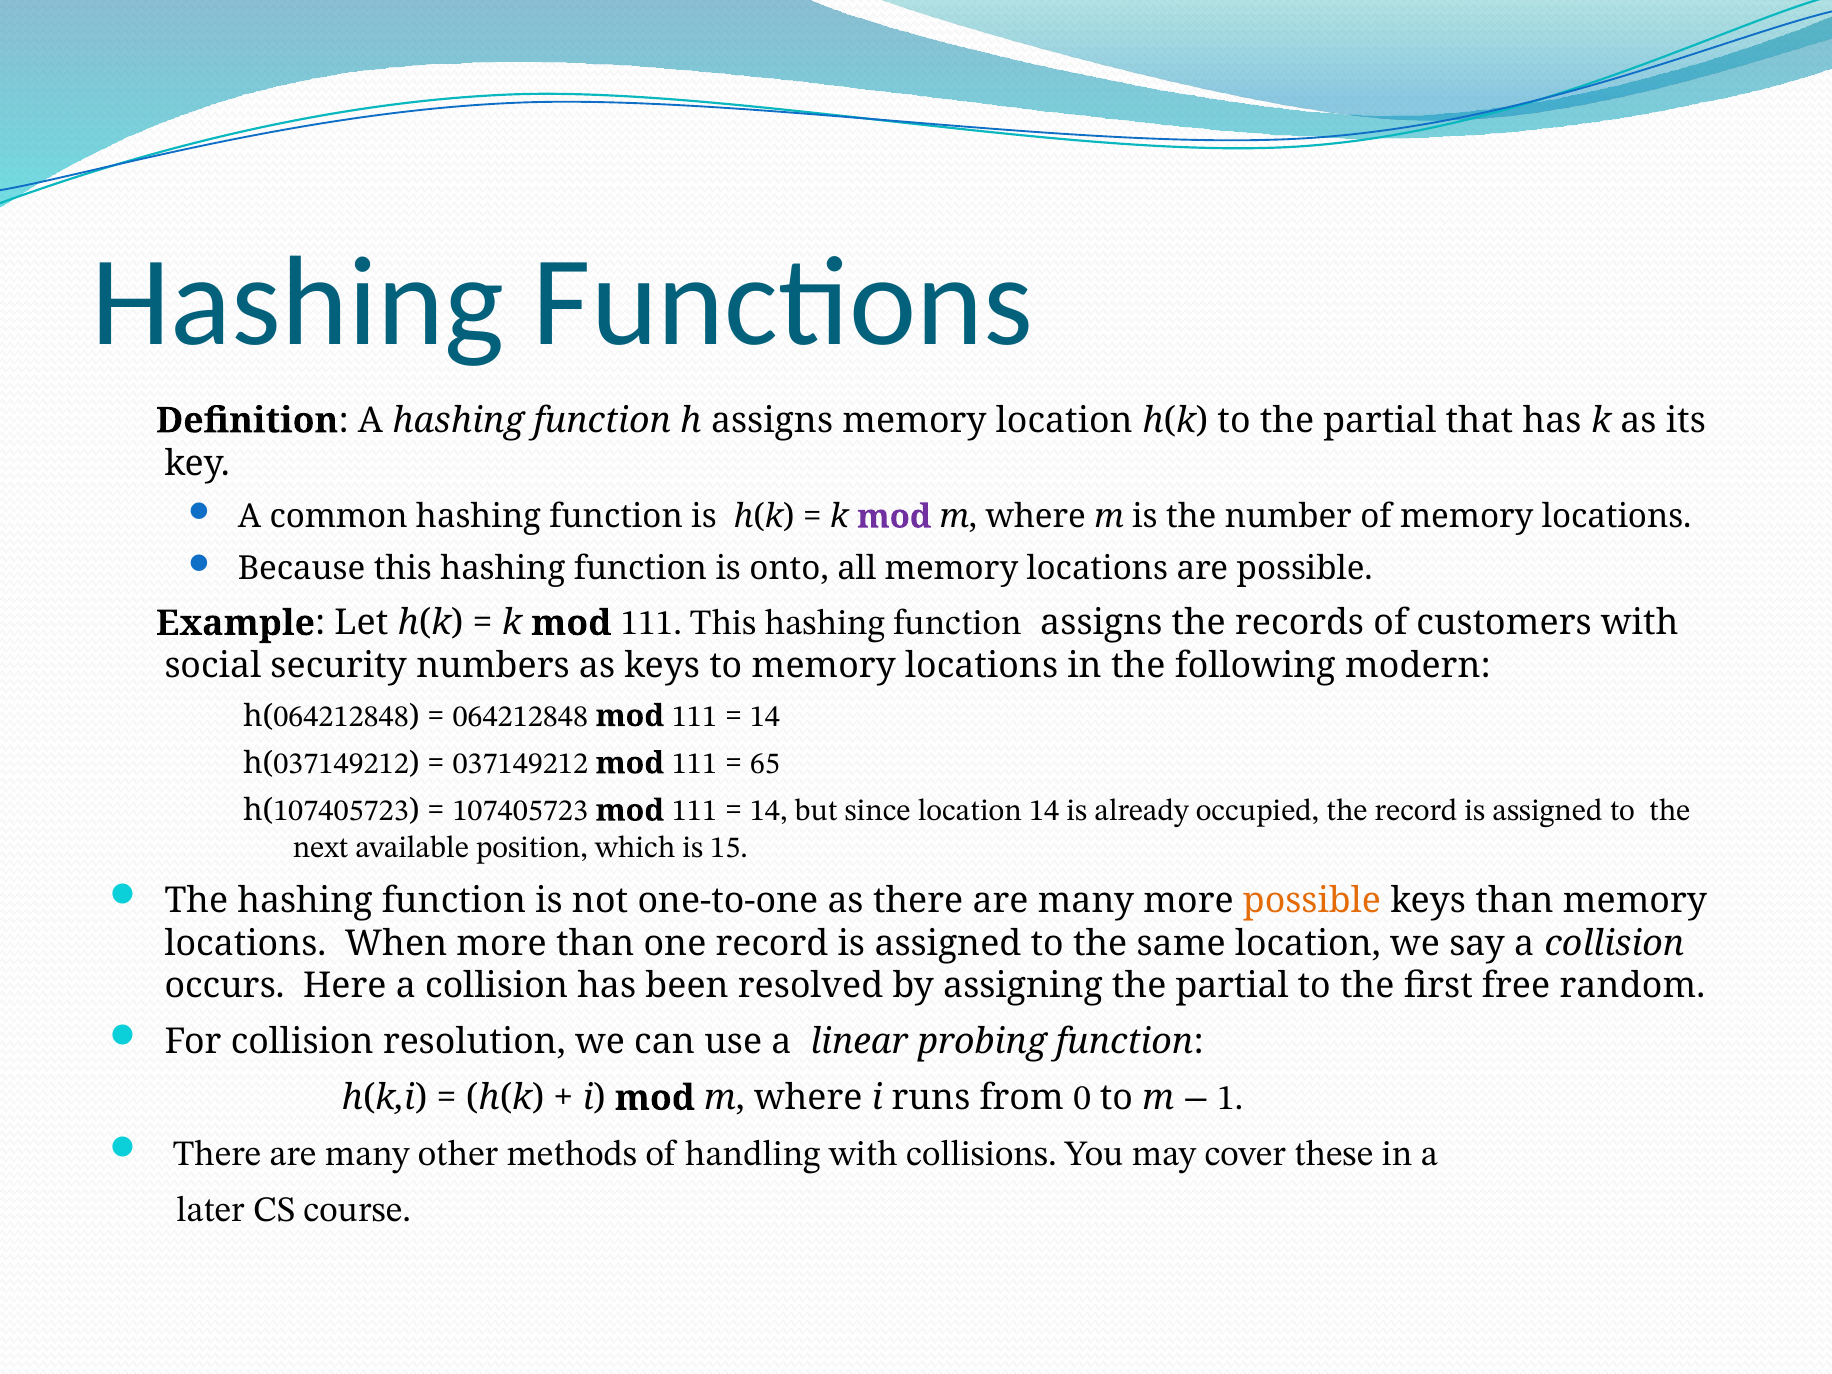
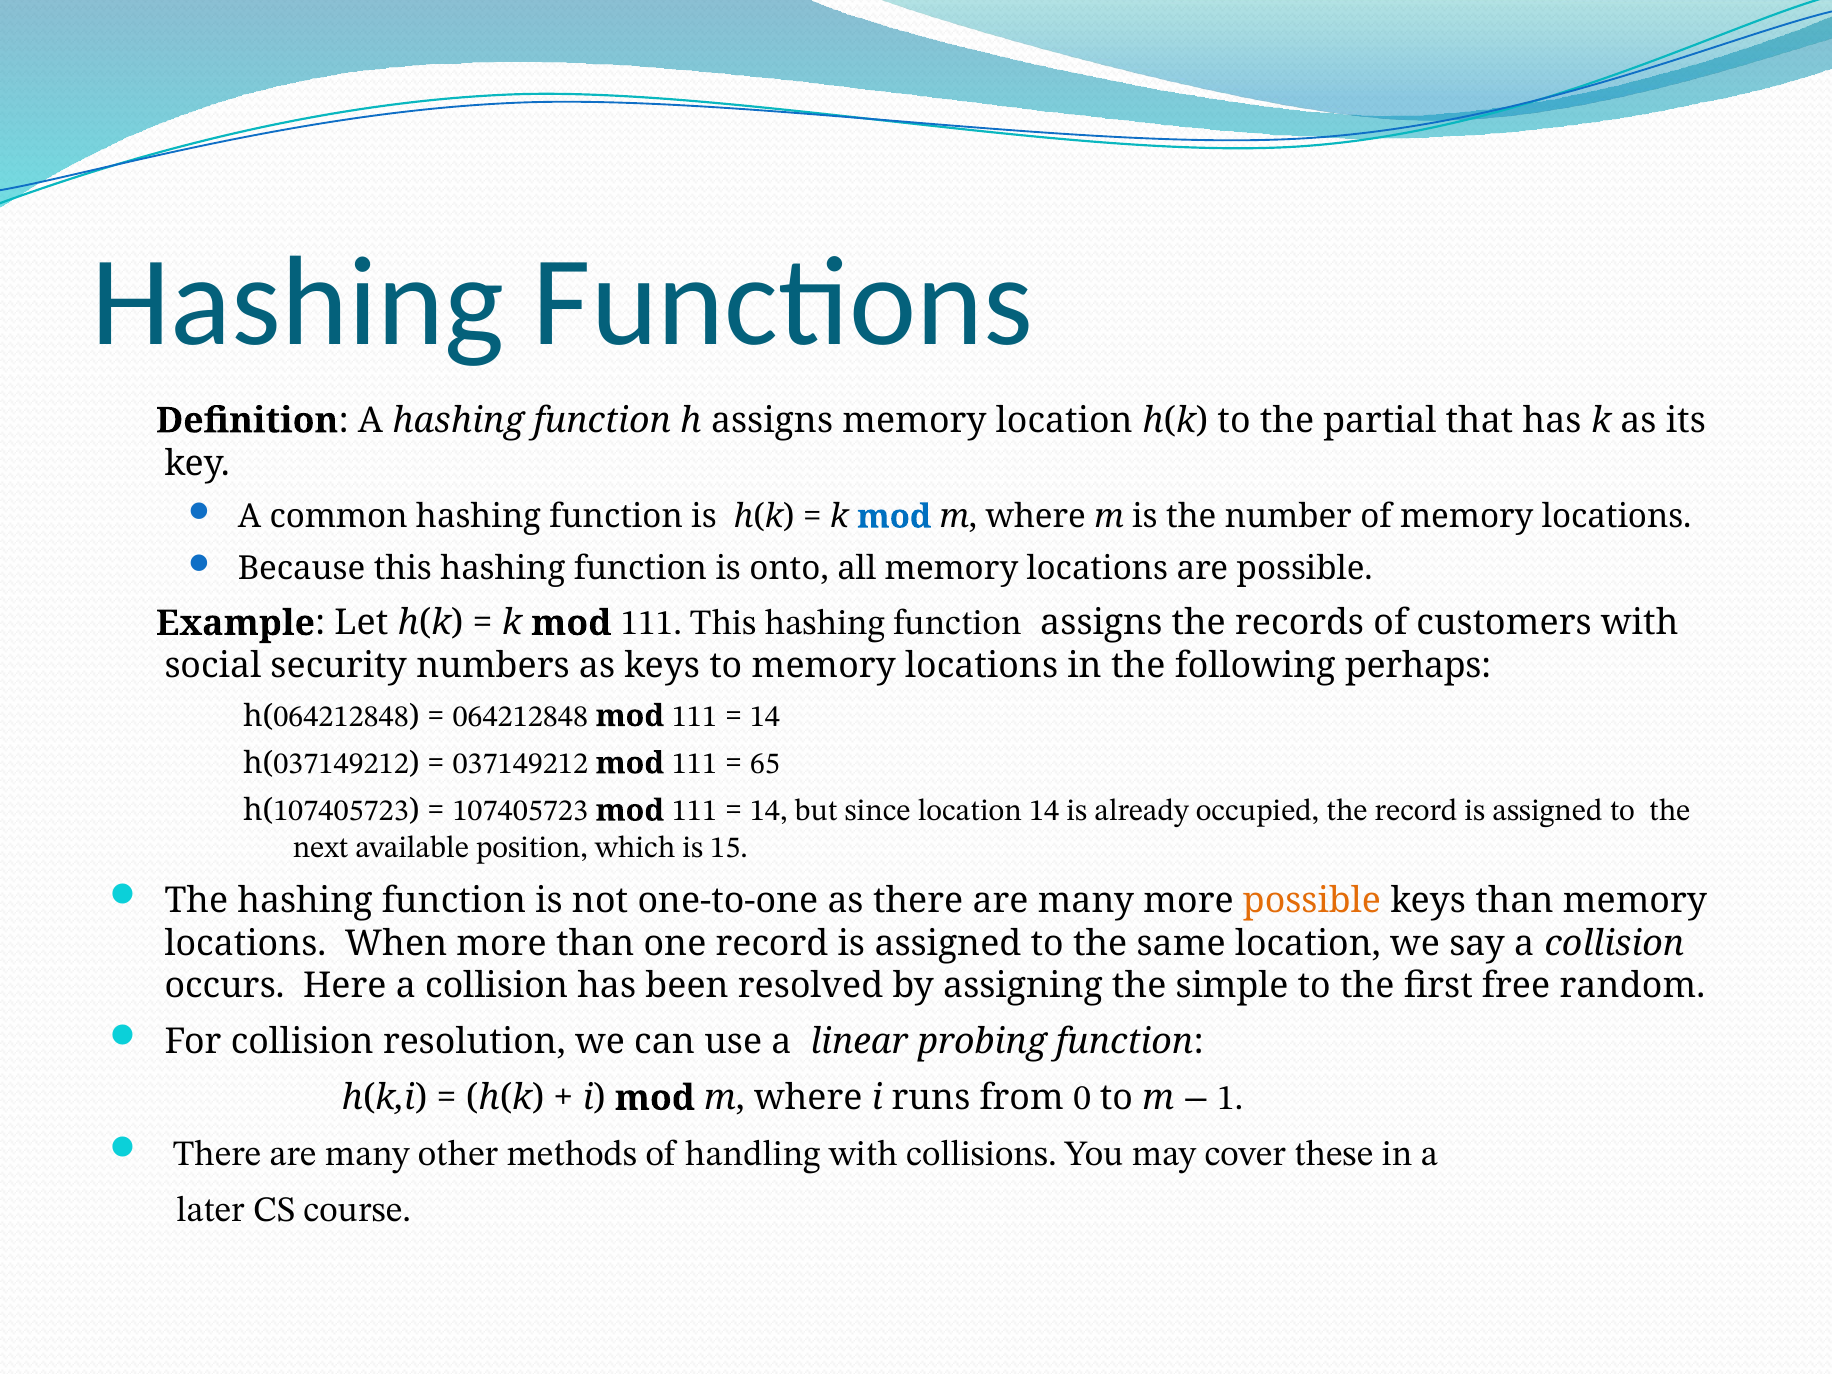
mod at (894, 517) colour: purple -> blue
modern: modern -> perhaps
assigning the partial: partial -> simple
